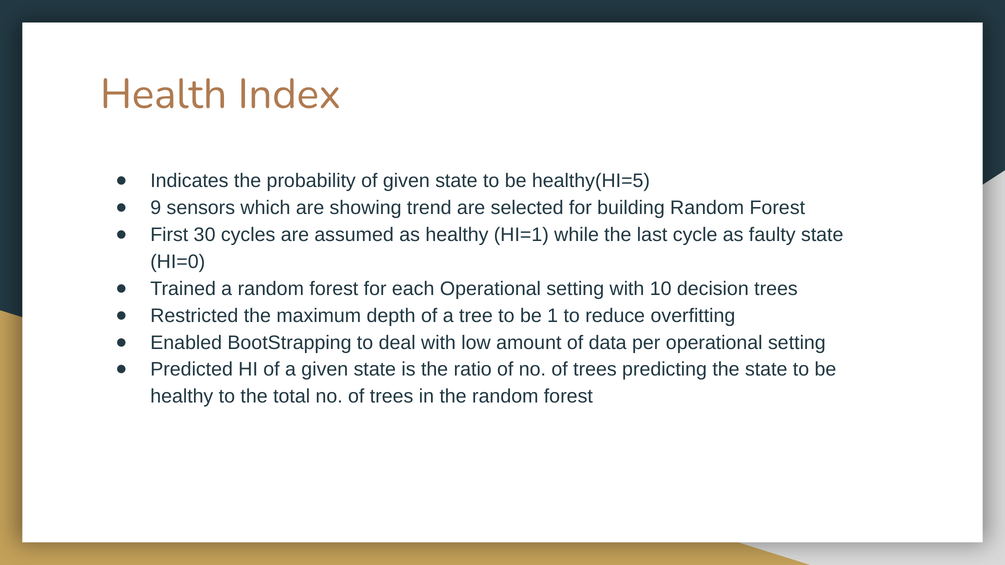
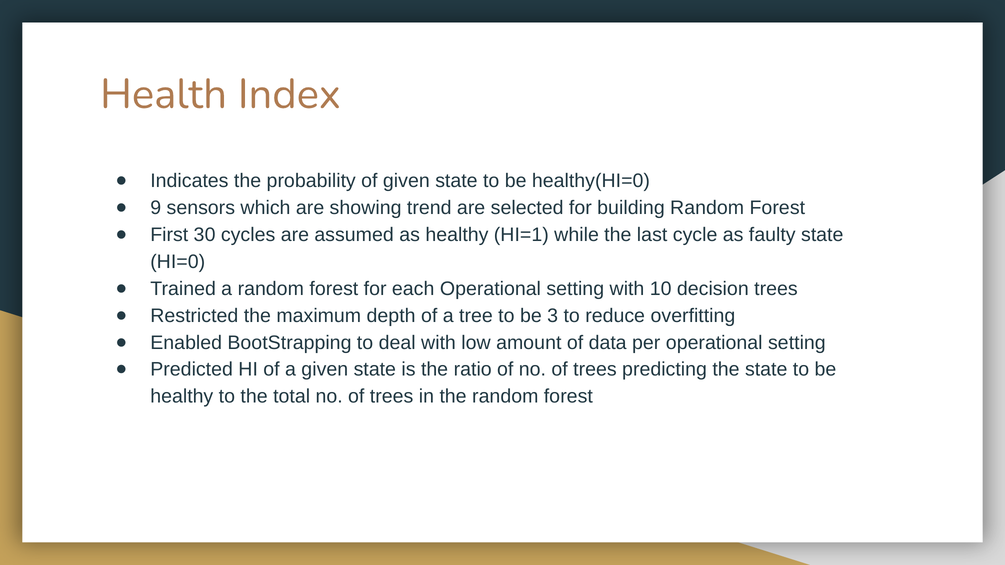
healthy(HI=5: healthy(HI=5 -> healthy(HI=0
1: 1 -> 3
